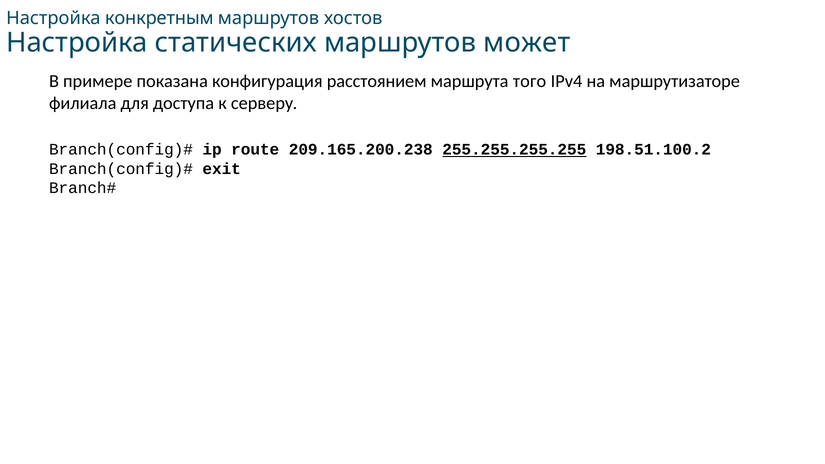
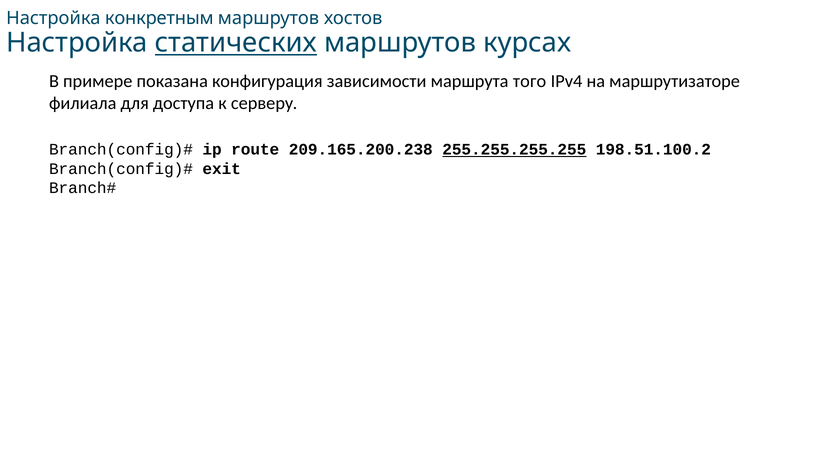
статических underline: none -> present
может: может -> курсах
расстоянием: расстоянием -> зависимости
